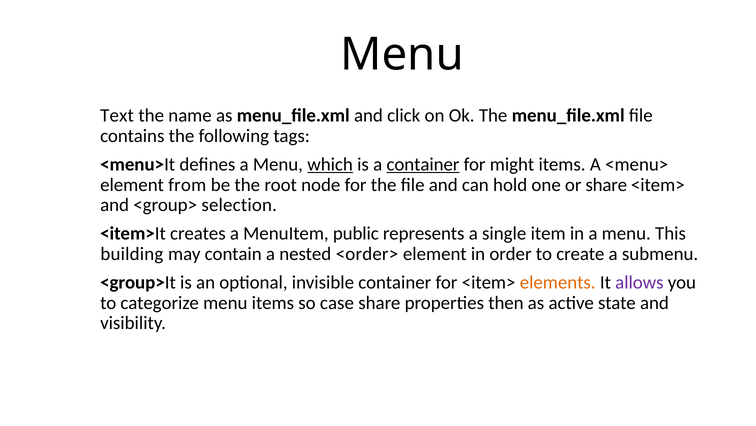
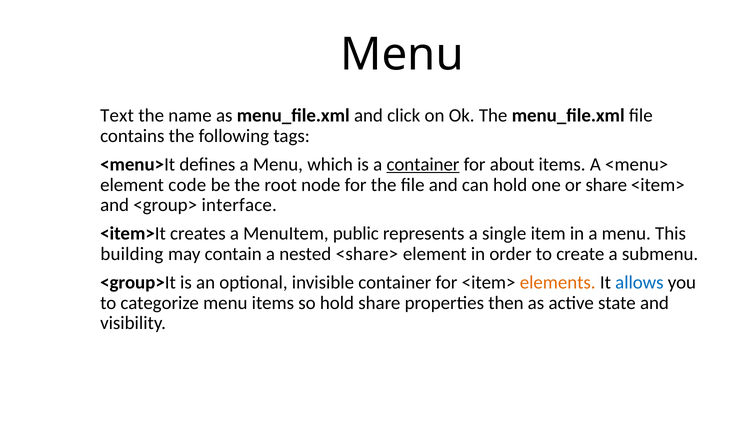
which underline: present -> none
might: might -> about
from: from -> code
selection: selection -> interface
<order>: <order> -> <share>
allows colour: purple -> blue
so case: case -> hold
